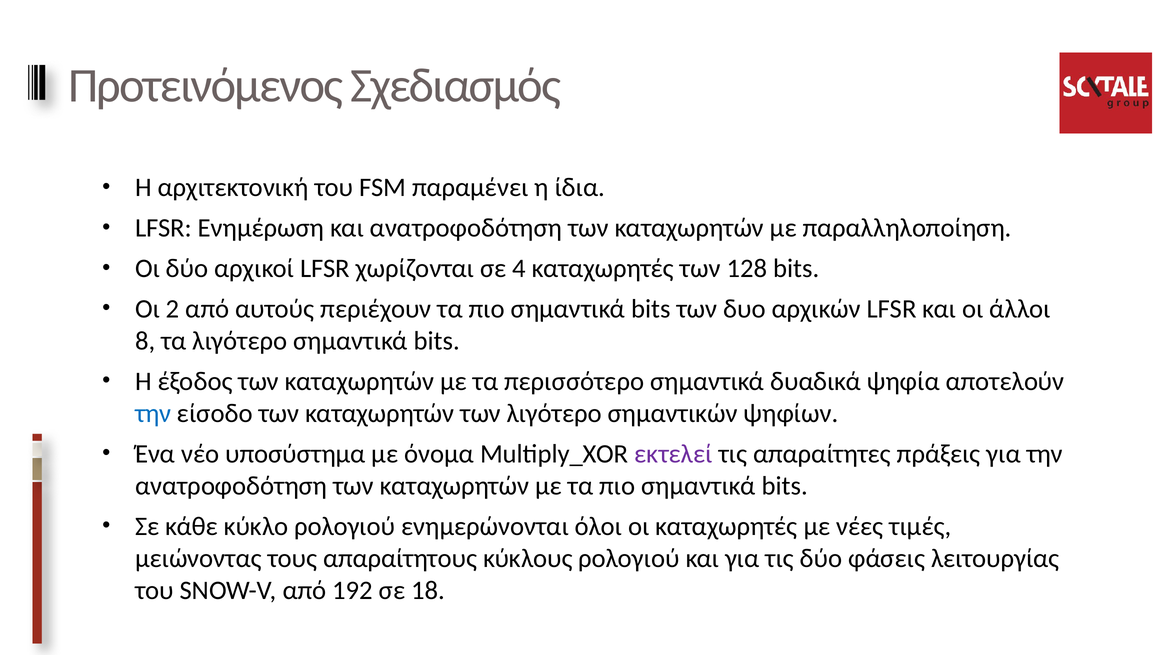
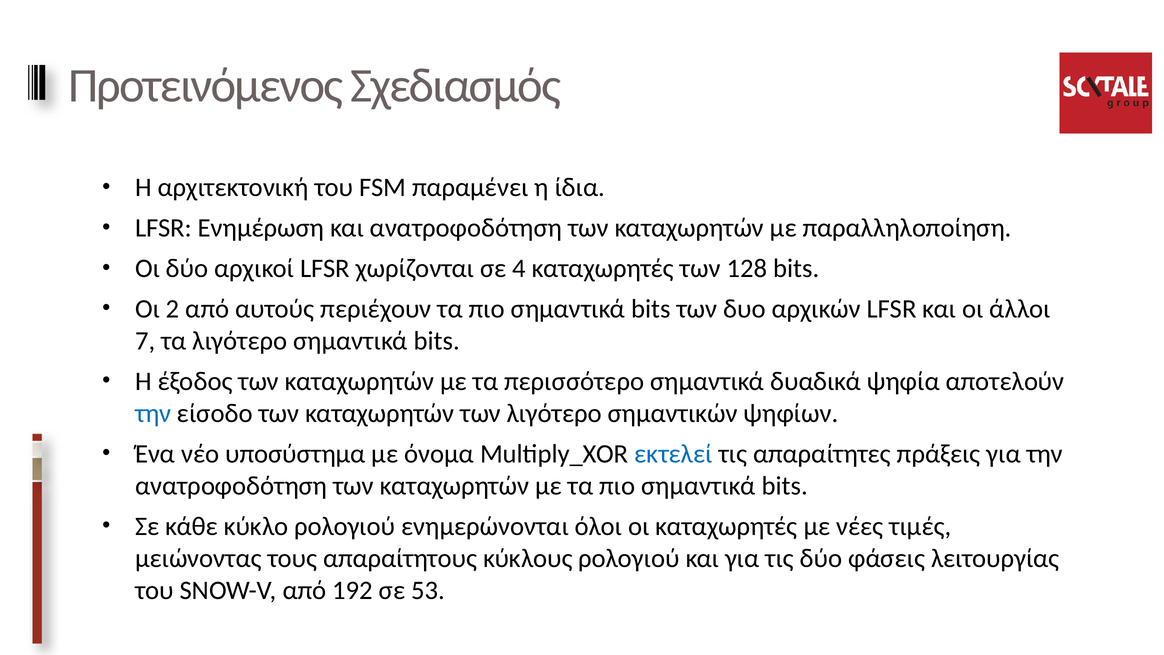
8: 8 -> 7
εκτελεί colour: purple -> blue
18: 18 -> 53
